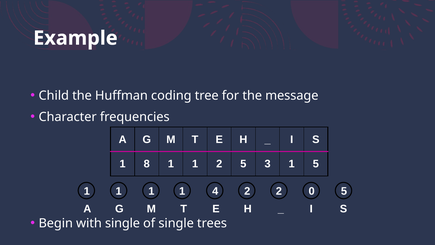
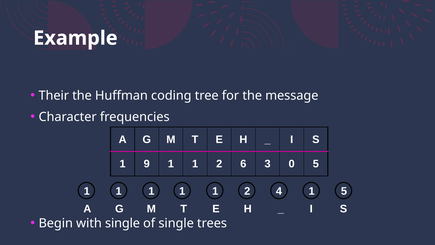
Child: Child -> Their
8: 8 -> 9
2 5: 5 -> 6
3 1: 1 -> 0
4 at (215, 191): 4 -> 1
2 at (279, 191): 2 -> 4
2 0: 0 -> 1
